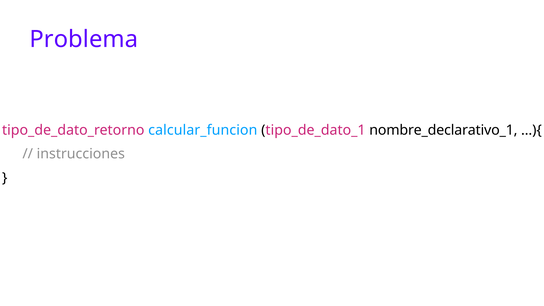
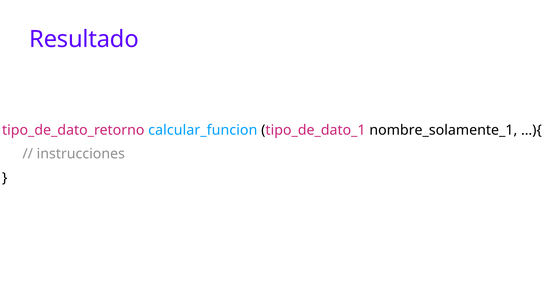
Problema: Problema -> Resultado
nombre_declarativo_1: nombre_declarativo_1 -> nombre_solamente_1
